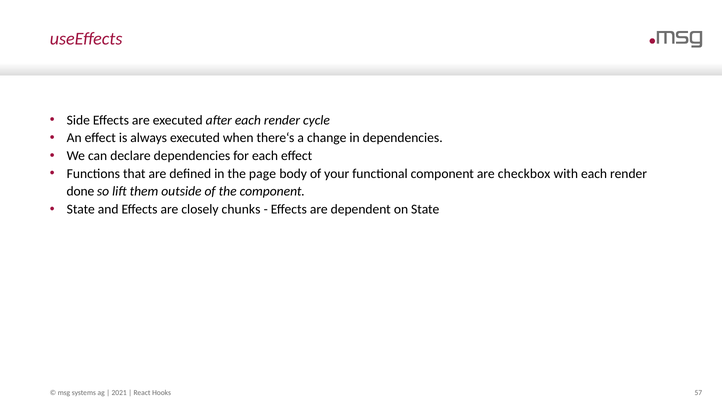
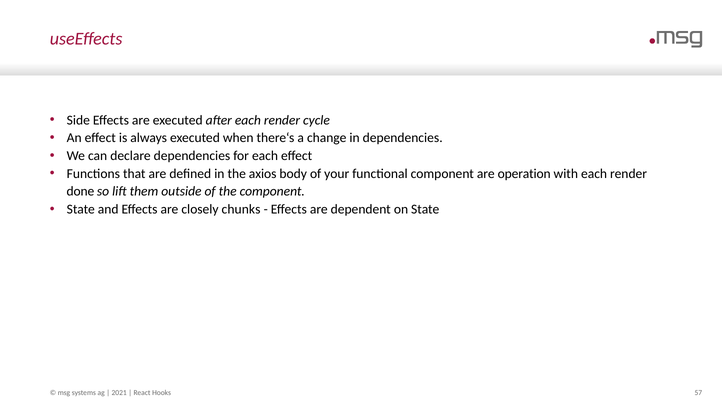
page: page -> axios
checkbox: checkbox -> operation
